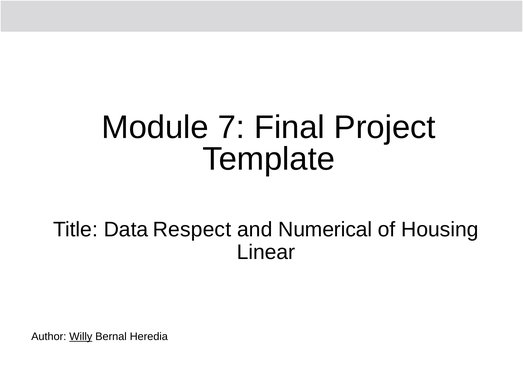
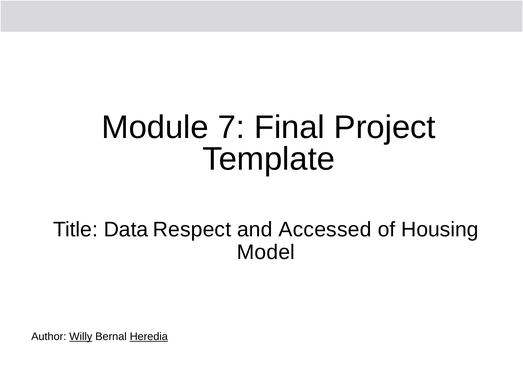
Numerical: Numerical -> Accessed
Linear: Linear -> Model
Heredia underline: none -> present
